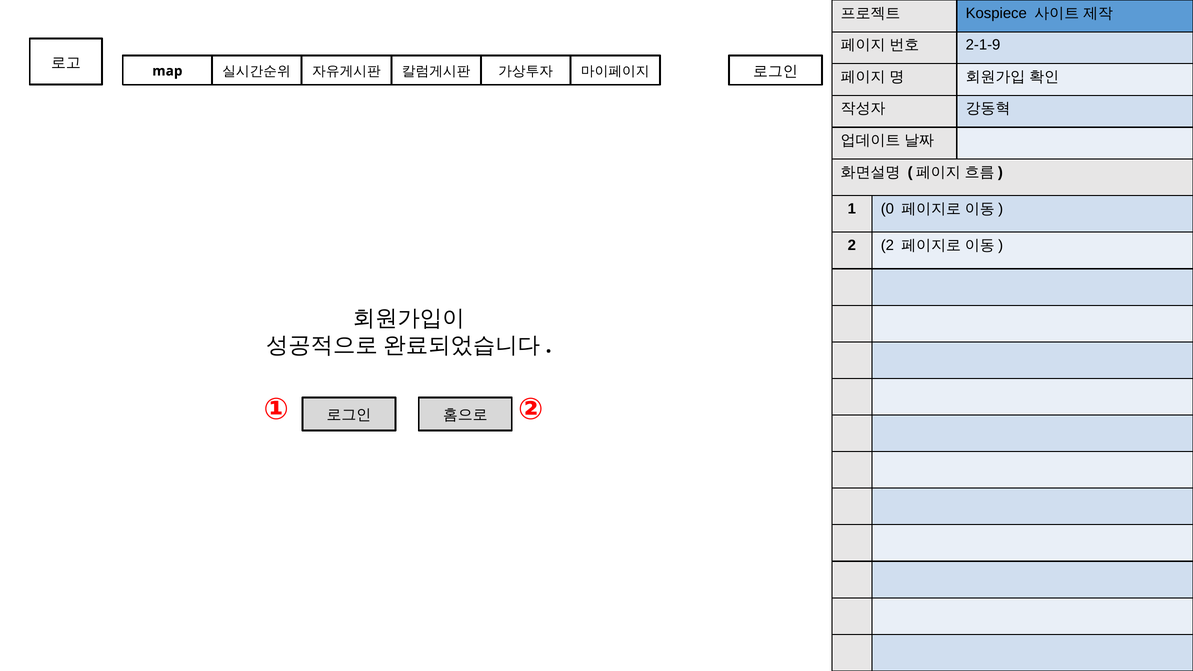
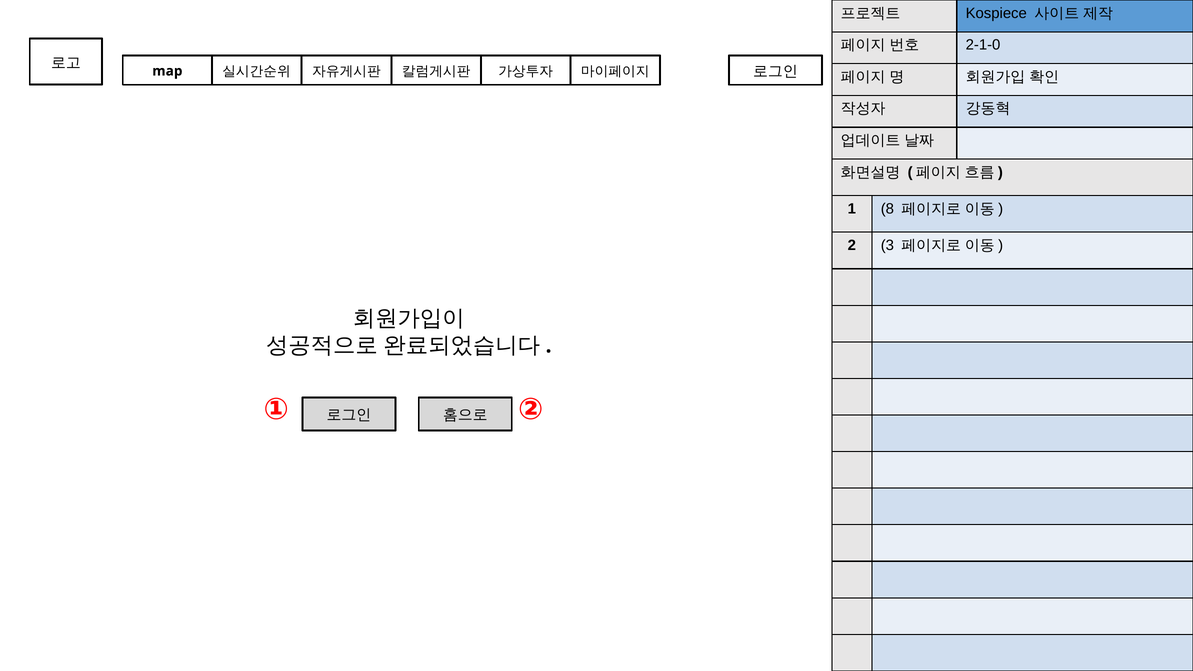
2-1-9: 2-1-9 -> 2-1-0
0: 0 -> 8
2 2: 2 -> 3
